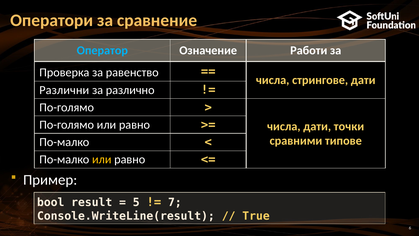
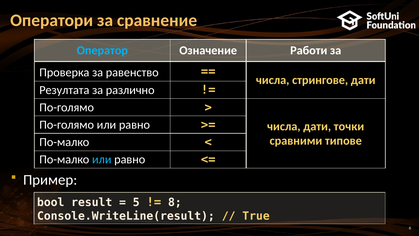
Различни: Различни -> Резултата
или at (102, 159) colour: yellow -> light blue
7: 7 -> 8
